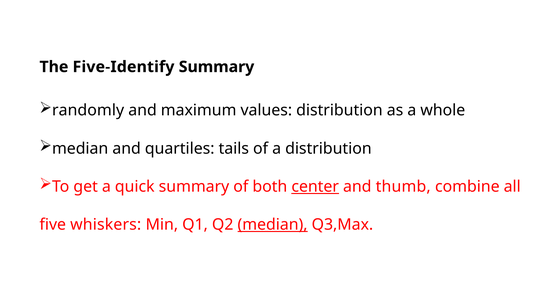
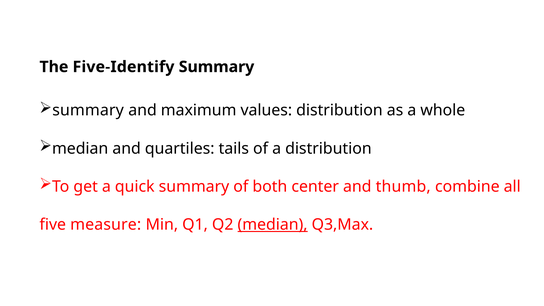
randomly at (88, 110): randomly -> summary
center underline: present -> none
whiskers: whiskers -> measure
